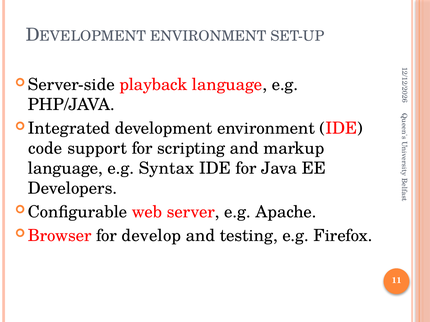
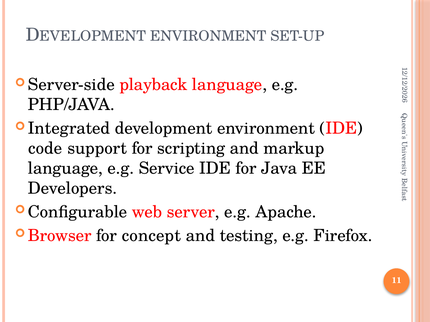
Syntax: Syntax -> Service
develop: develop -> concept
